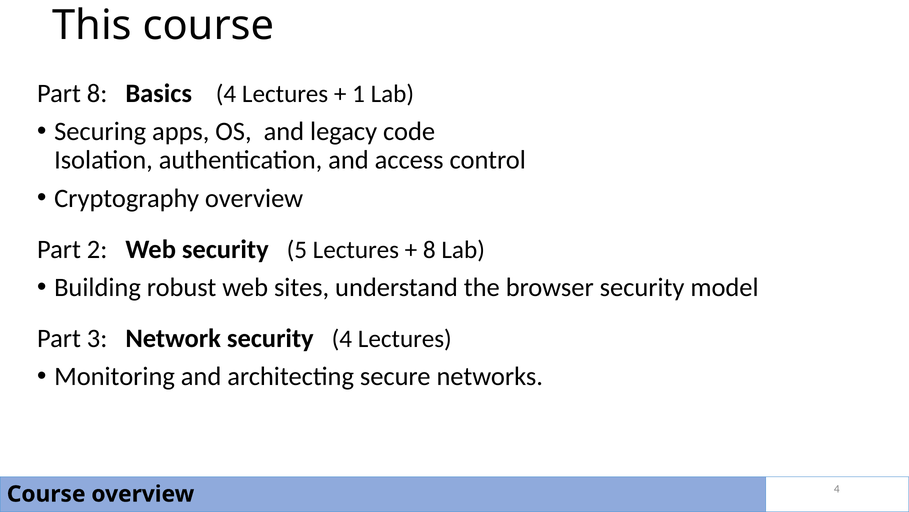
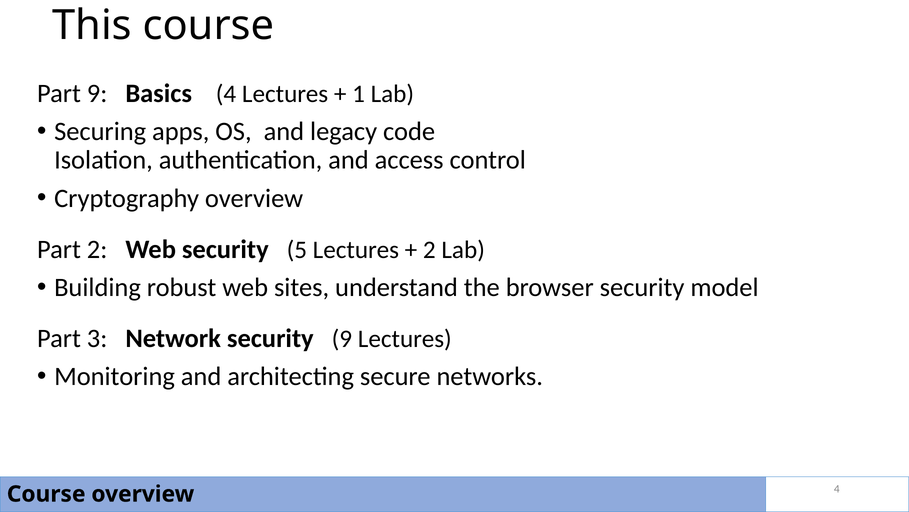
Part 8: 8 -> 9
8 at (429, 249): 8 -> 2
security 4: 4 -> 9
